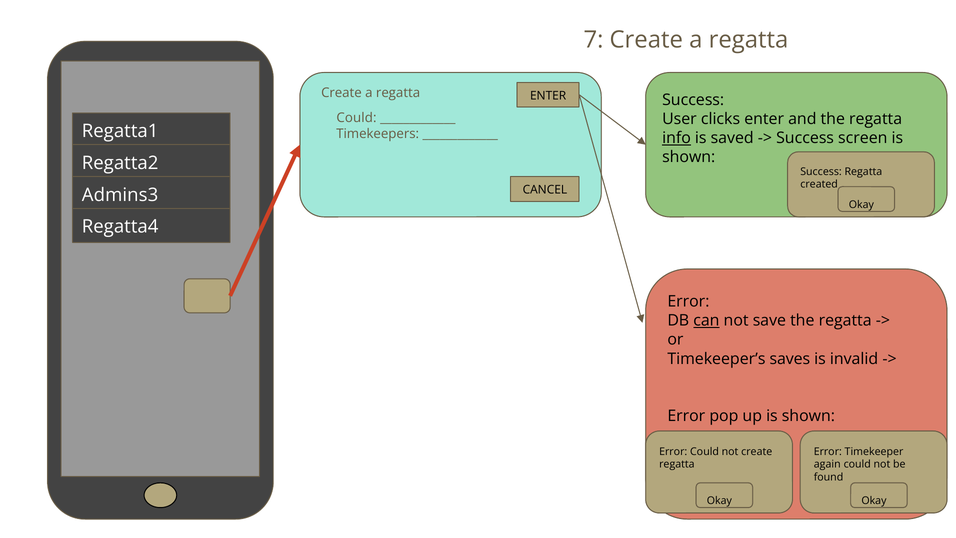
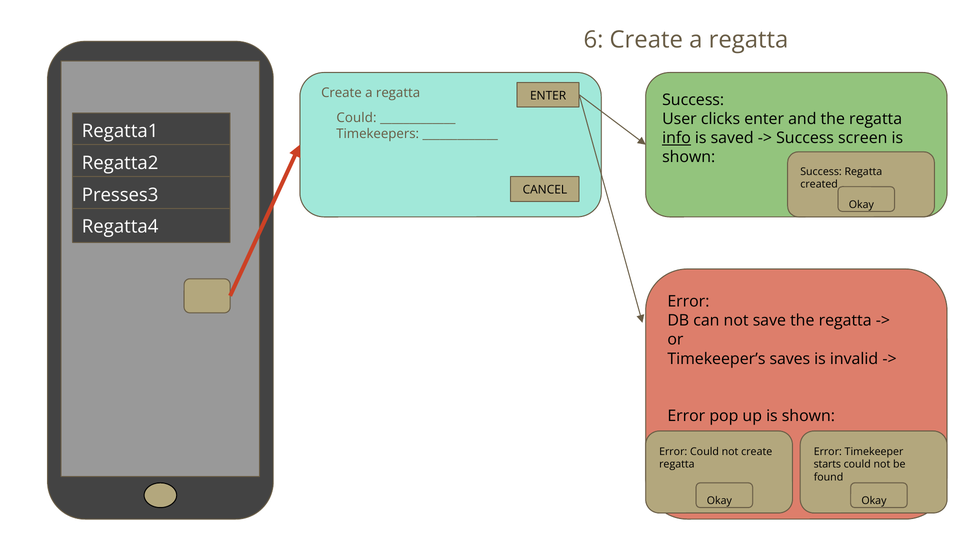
7: 7 -> 6
Admins3: Admins3 -> Presses3
can underline: present -> none
again: again -> starts
